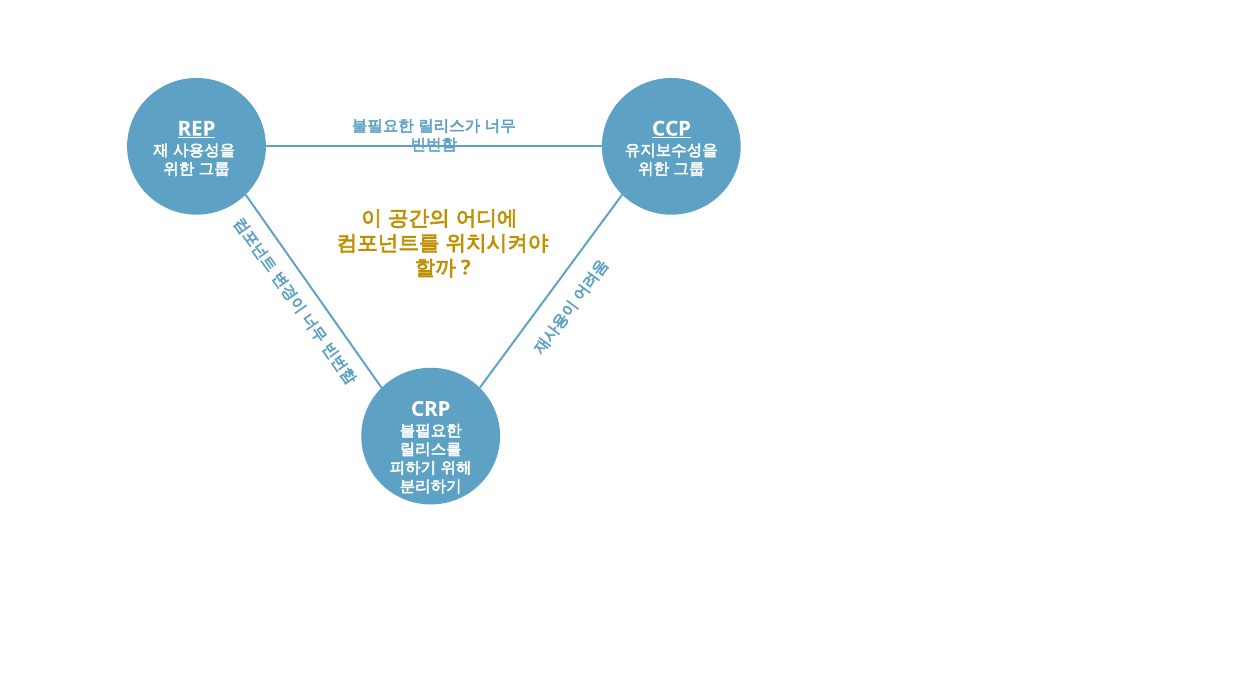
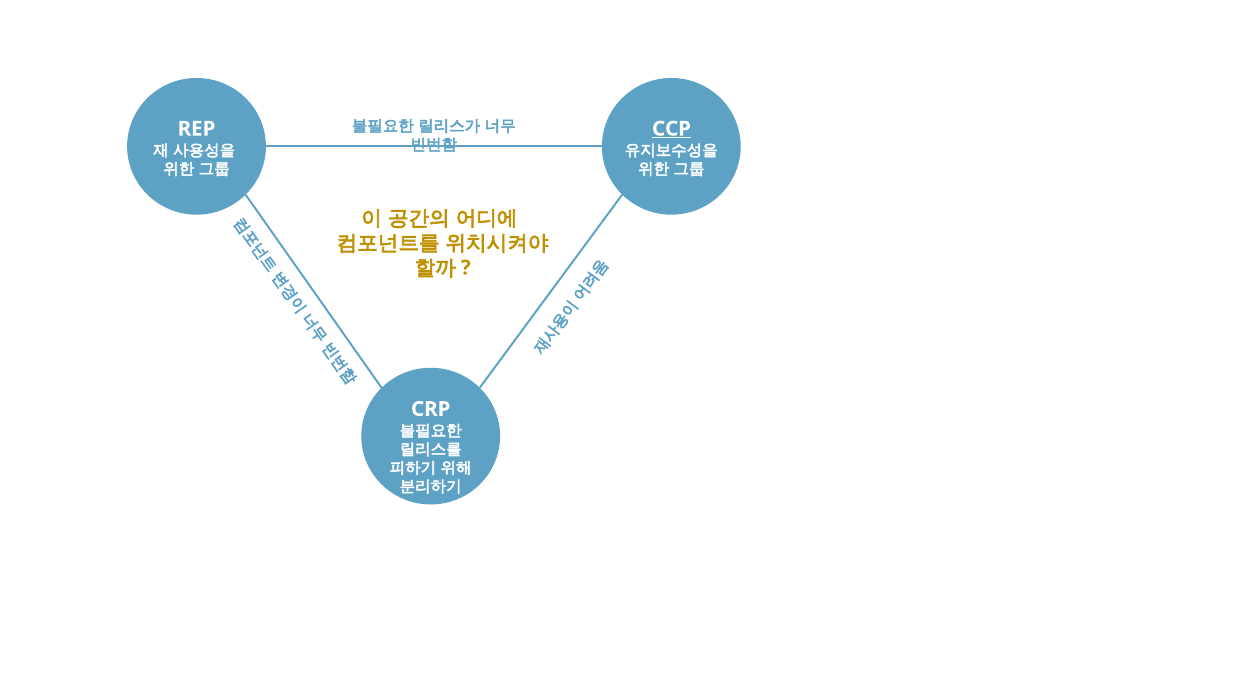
REP underline: present -> none
